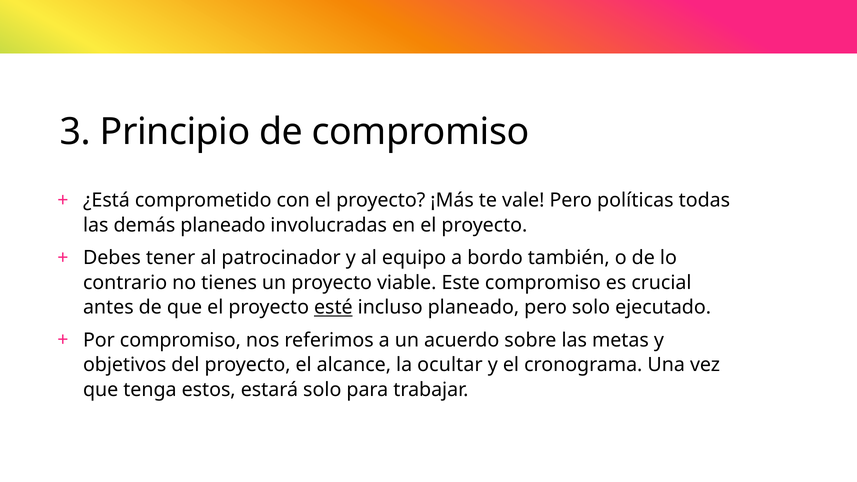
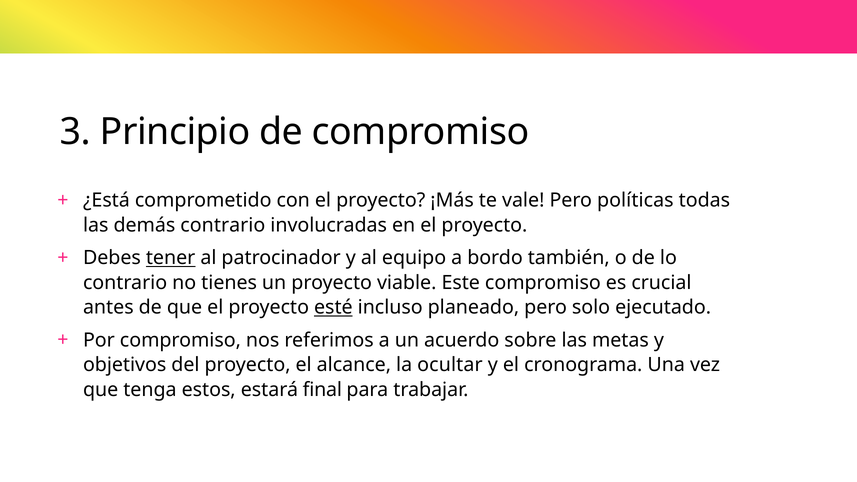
demás planeado: planeado -> contrario
tener underline: none -> present
estará solo: solo -> final
